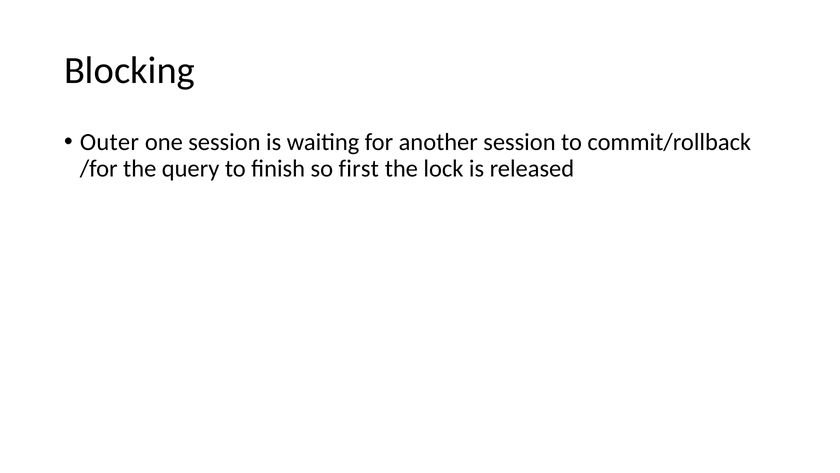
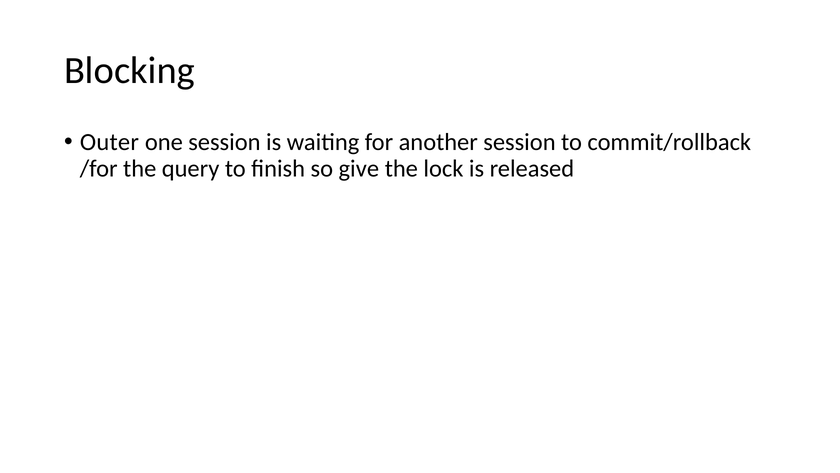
first: first -> give
